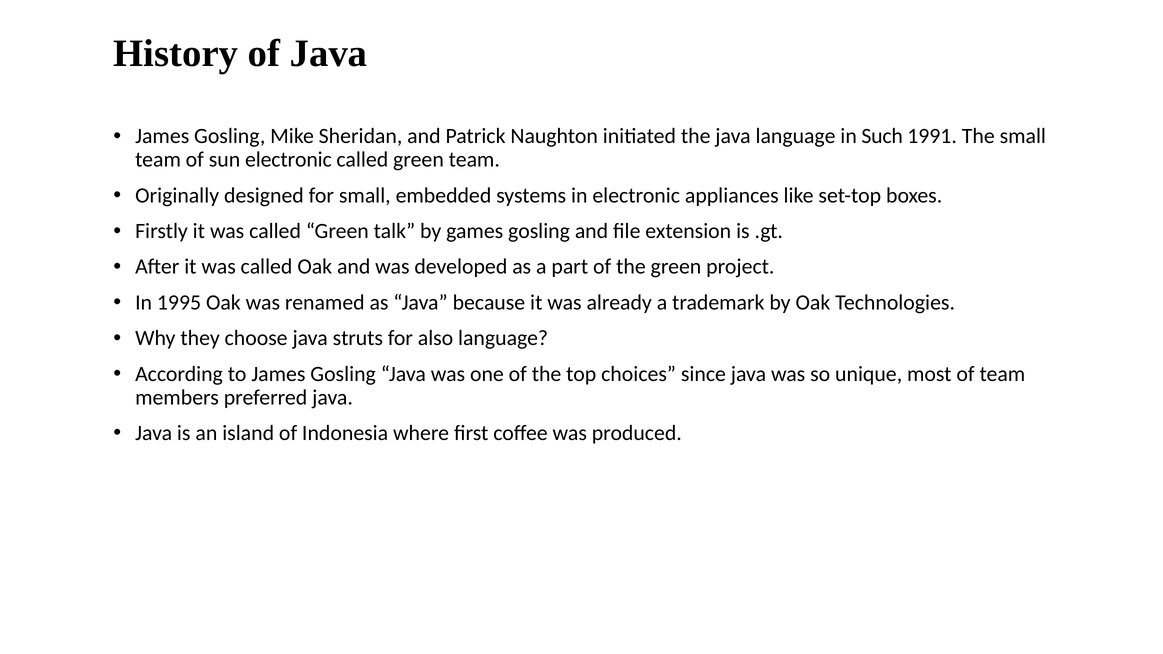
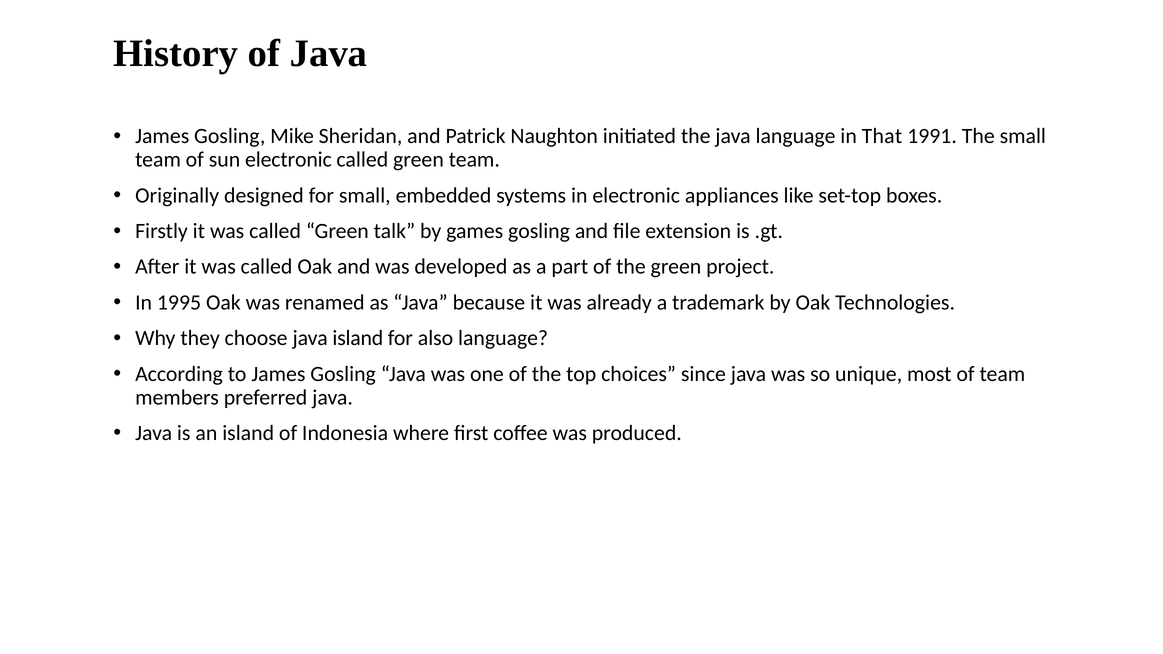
Such: Such -> That
java struts: struts -> island
